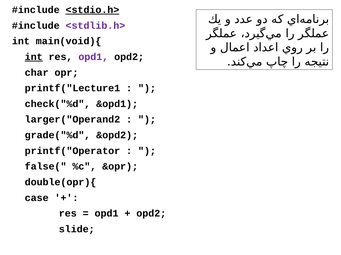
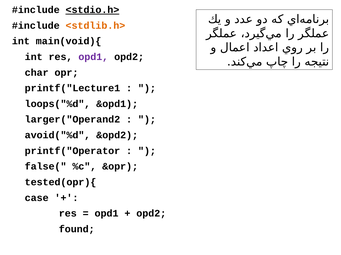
<stdlib.h> colour: purple -> orange
int at (34, 57) underline: present -> none
check("%d: check("%d -> loops("%d
grade("%d: grade("%d -> avoid("%d
double(opr){: double(opr){ -> tested(opr){
slide: slide -> found
